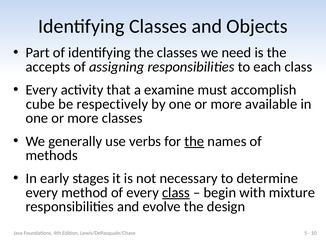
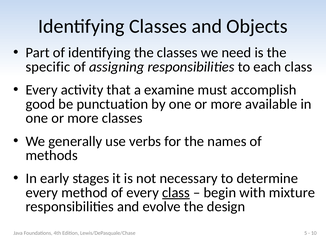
accepts: accepts -> specific
cube: cube -> good
respectively: respectively -> punctuation
the at (194, 142) underline: present -> none
